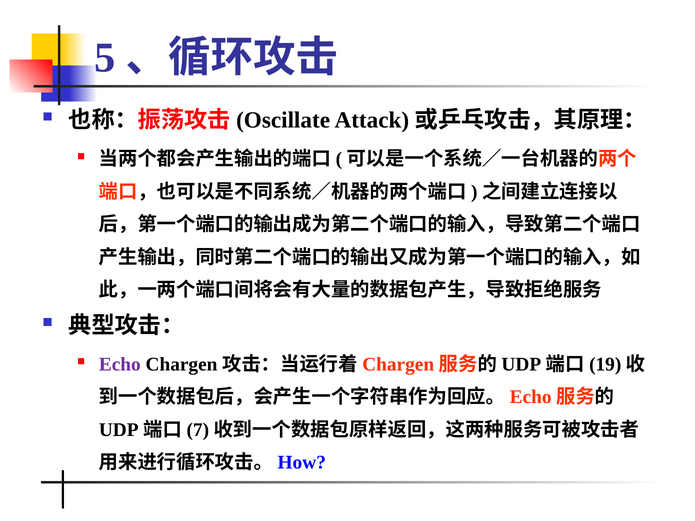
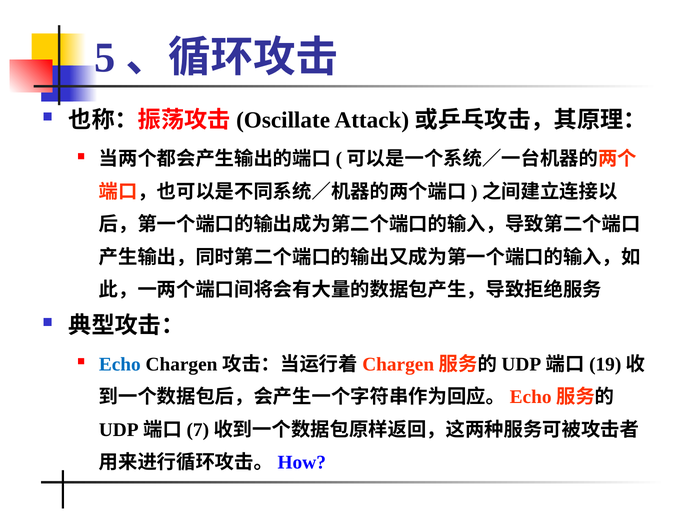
Echo colour: purple -> blue
